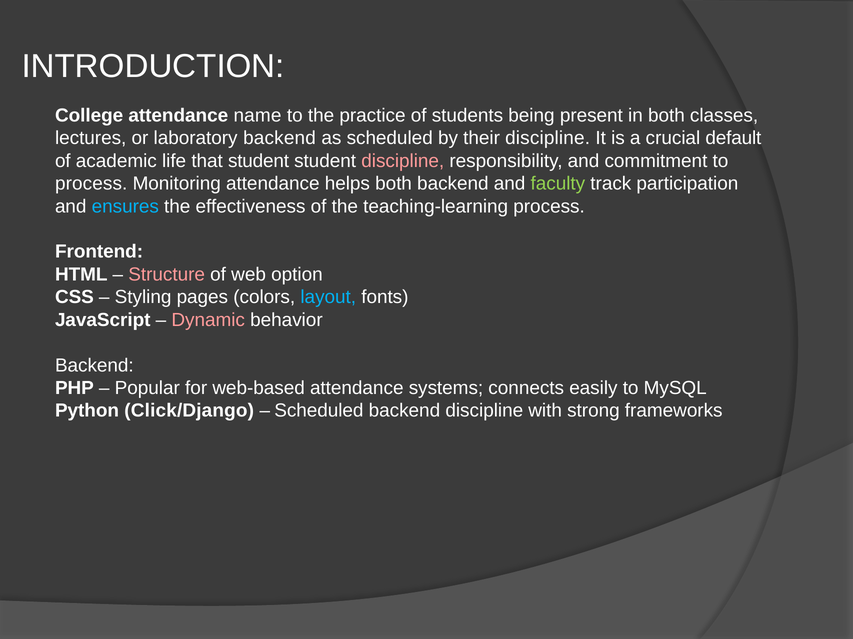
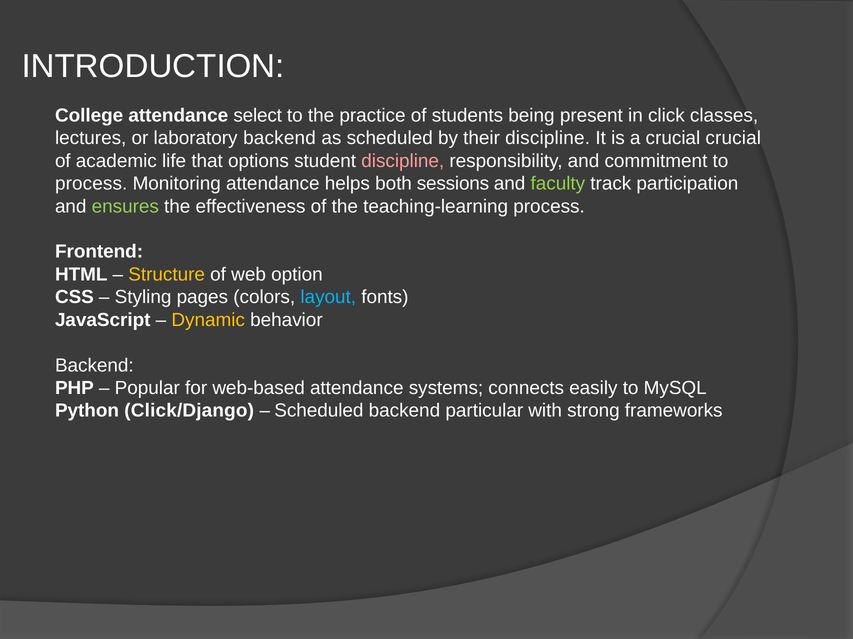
name: name -> select
in both: both -> click
crucial default: default -> crucial
that student: student -> options
both backend: backend -> sessions
ensures colour: light blue -> light green
Structure colour: pink -> yellow
Dynamic colour: pink -> yellow
backend discipline: discipline -> particular
